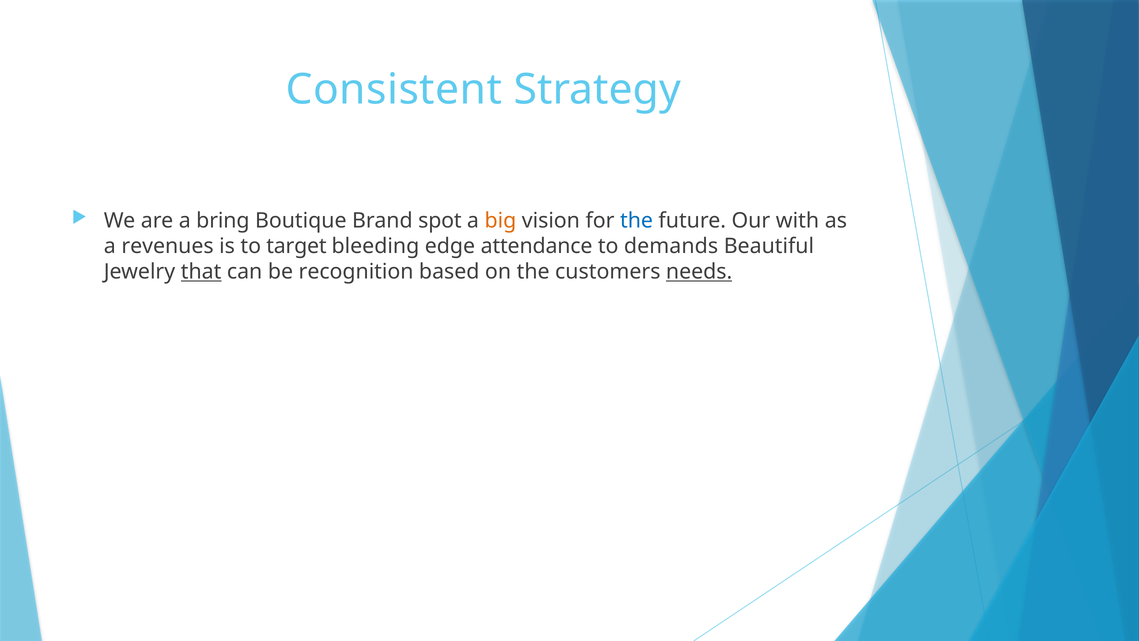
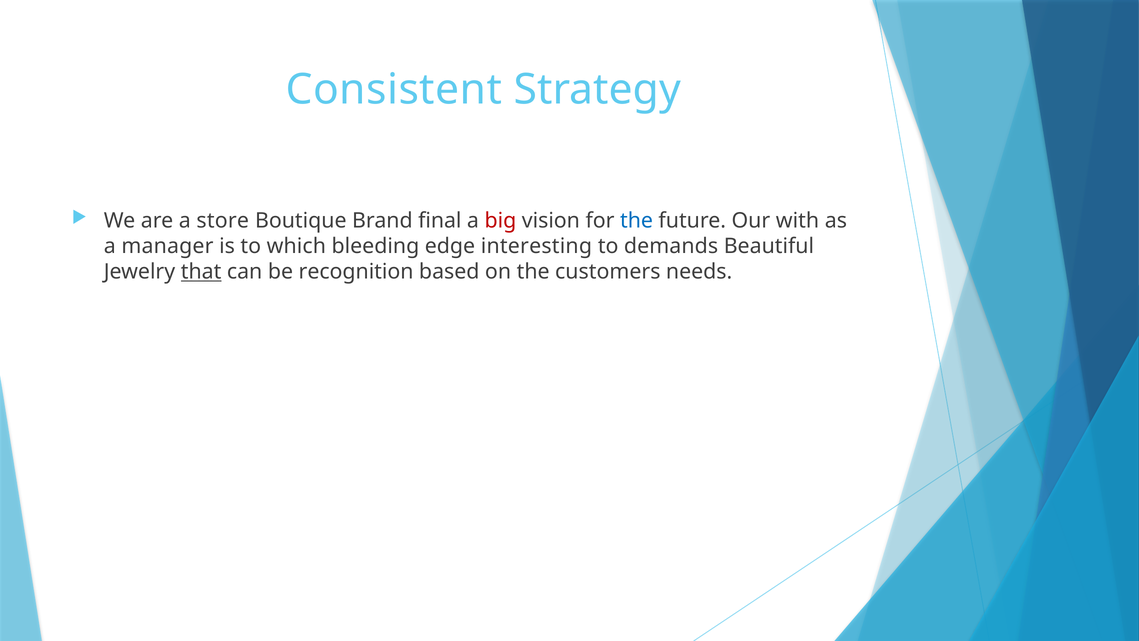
bring: bring -> store
spot: spot -> final
big colour: orange -> red
revenues: revenues -> manager
target: target -> which
attendance: attendance -> interesting
needs underline: present -> none
